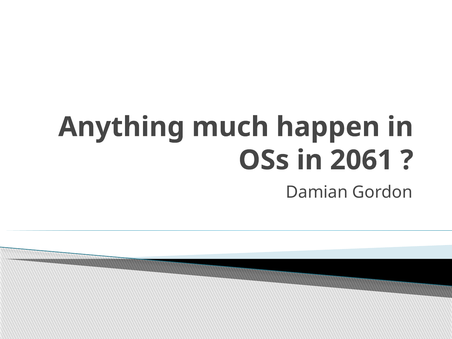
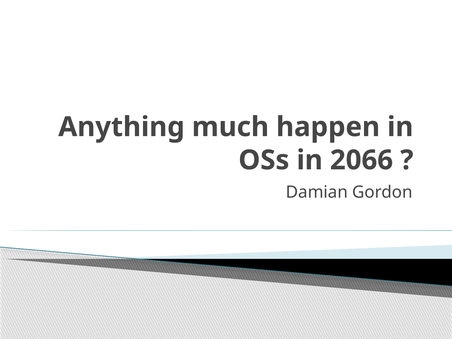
2061: 2061 -> 2066
